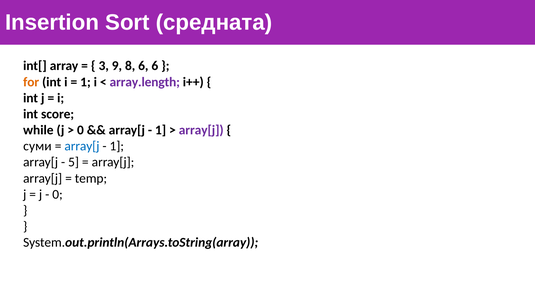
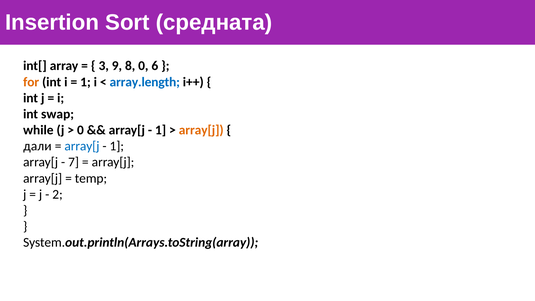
8 6: 6 -> 0
array.length colour: purple -> blue
score: score -> swap
array[j at (201, 130) colour: purple -> orange
суми: суми -> дали
5: 5 -> 7
0 at (58, 194): 0 -> 2
